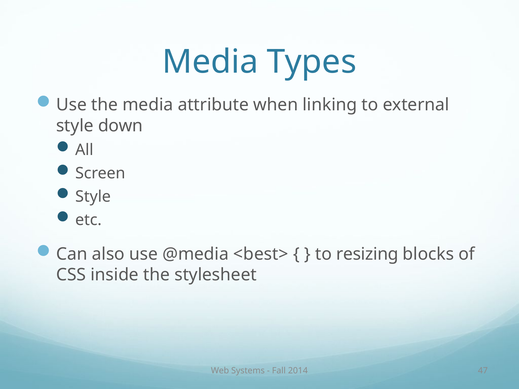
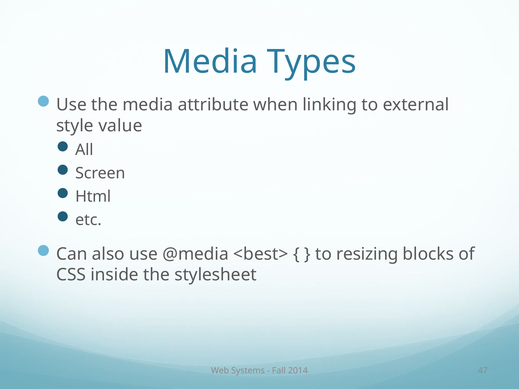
down: down -> value
Style at (93, 197): Style -> Html
